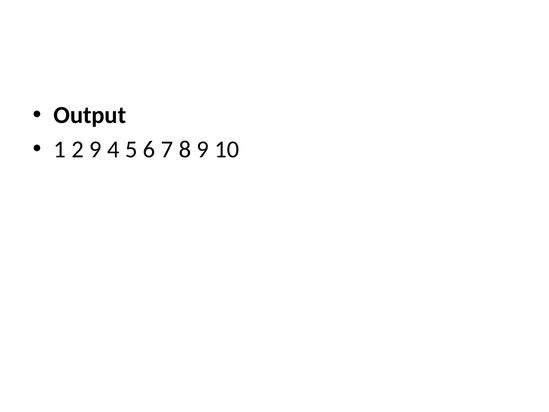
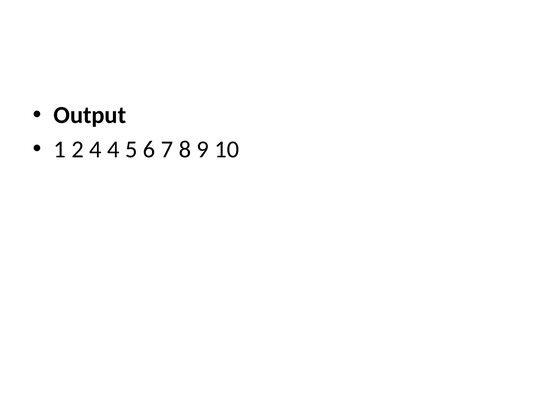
2 9: 9 -> 4
